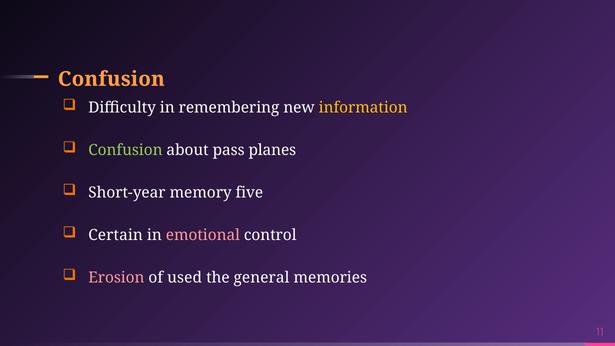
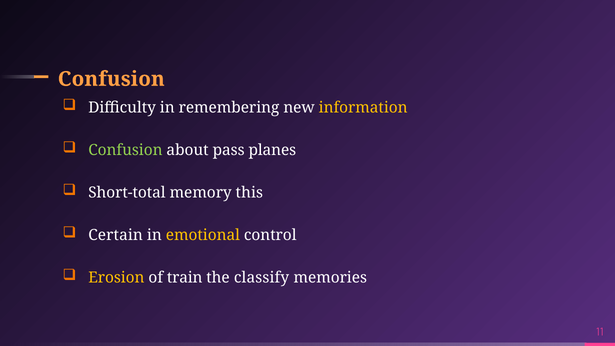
Short-year: Short-year -> Short-total
five: five -> this
emotional colour: pink -> yellow
Erosion colour: pink -> yellow
used: used -> train
general: general -> classify
